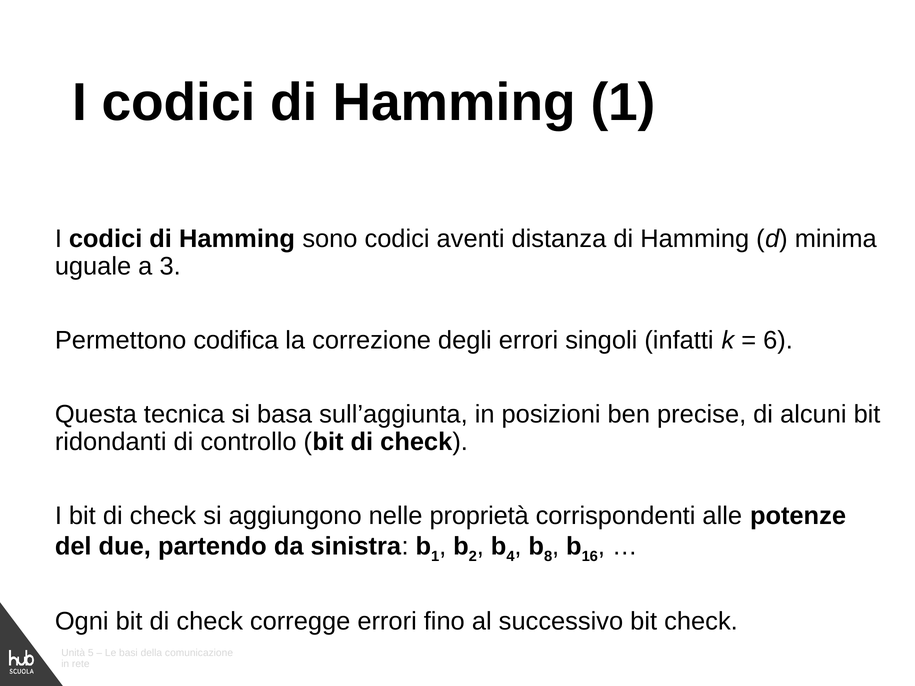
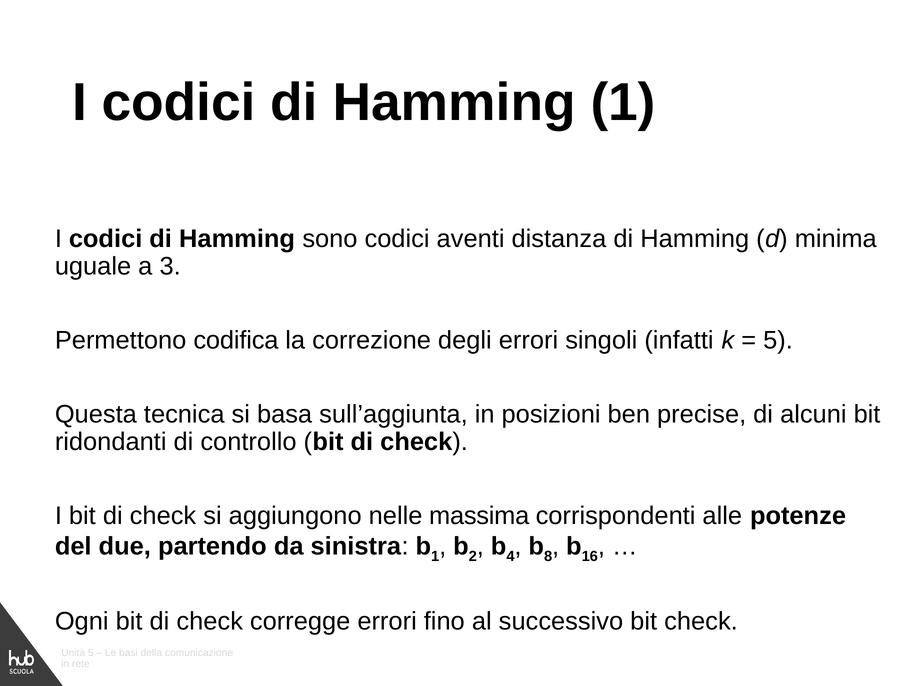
6 at (778, 341): 6 -> 5
proprietà: proprietà -> massima
